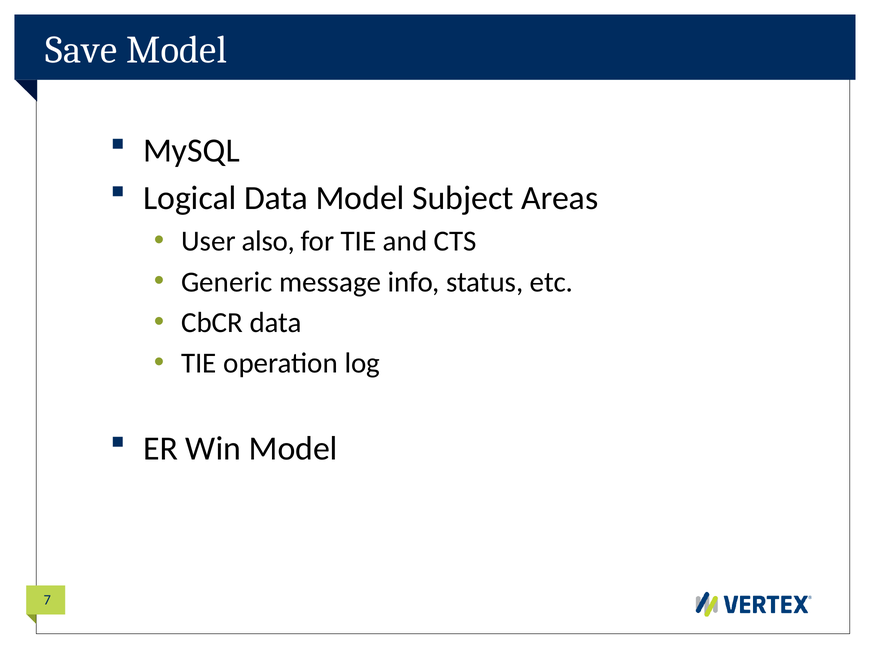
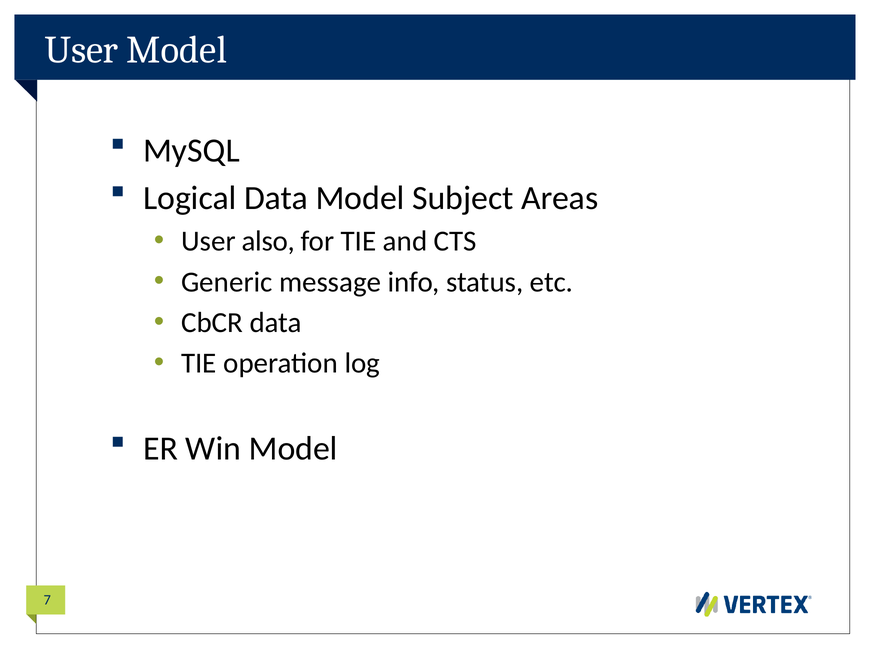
Save at (81, 50): Save -> User
